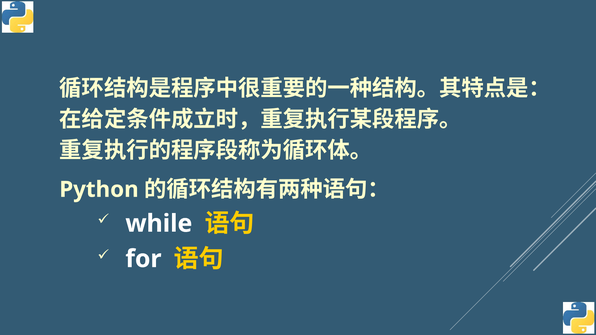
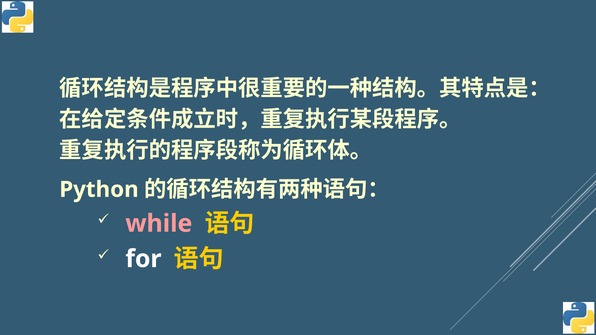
while colour: white -> pink
